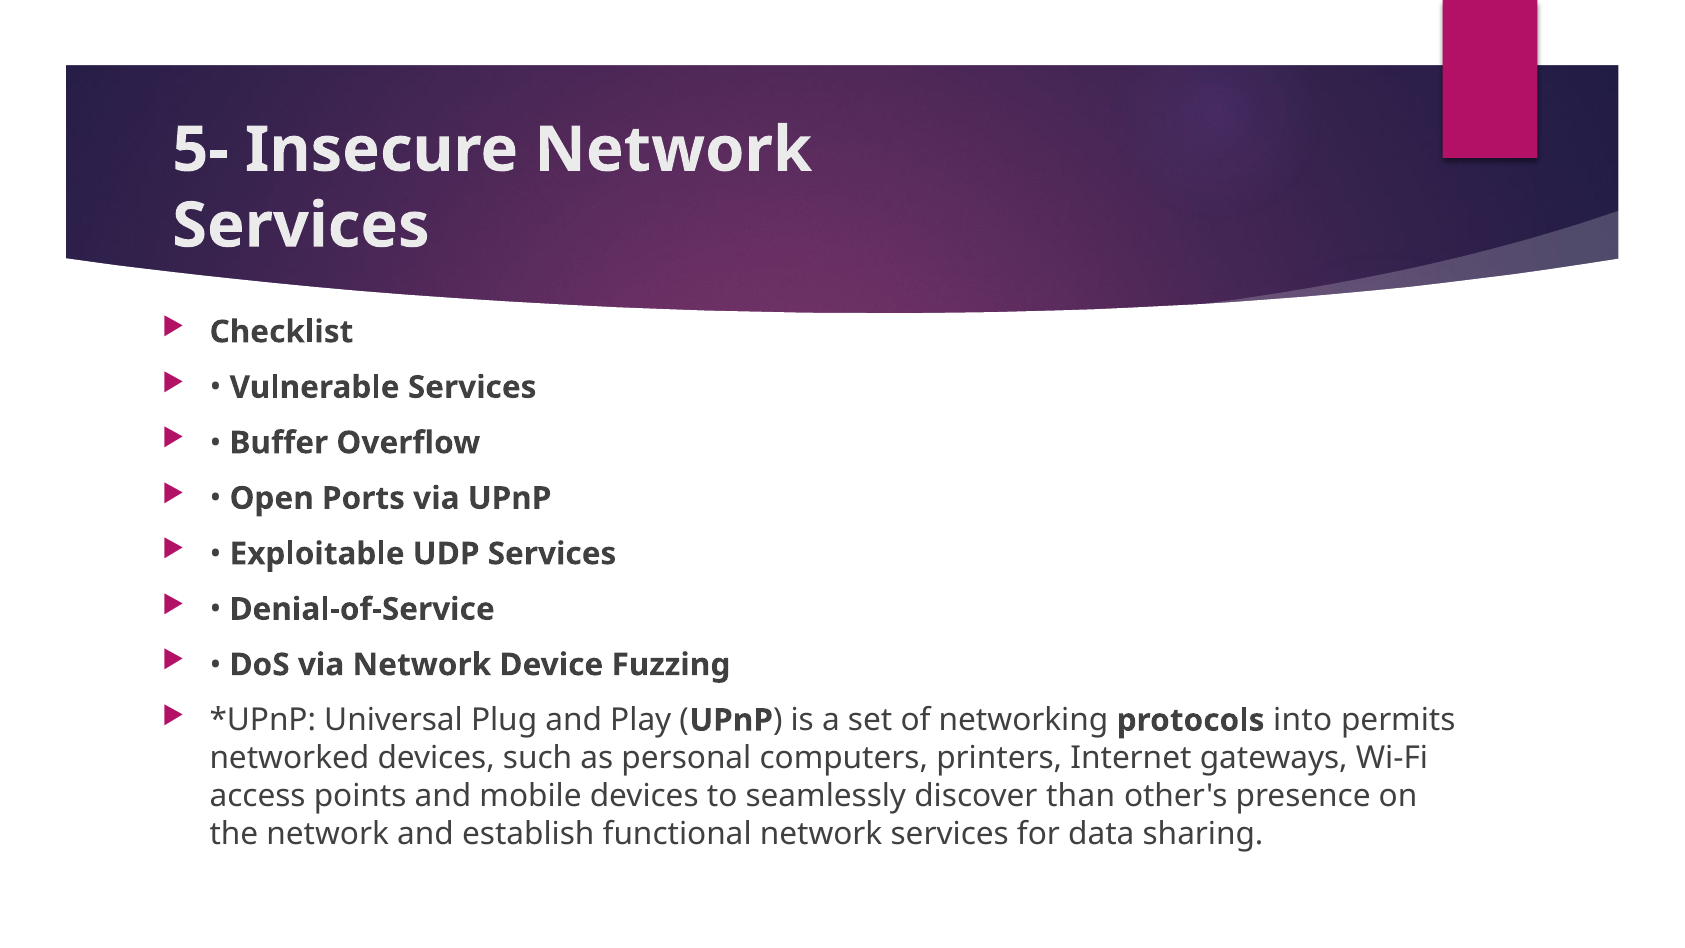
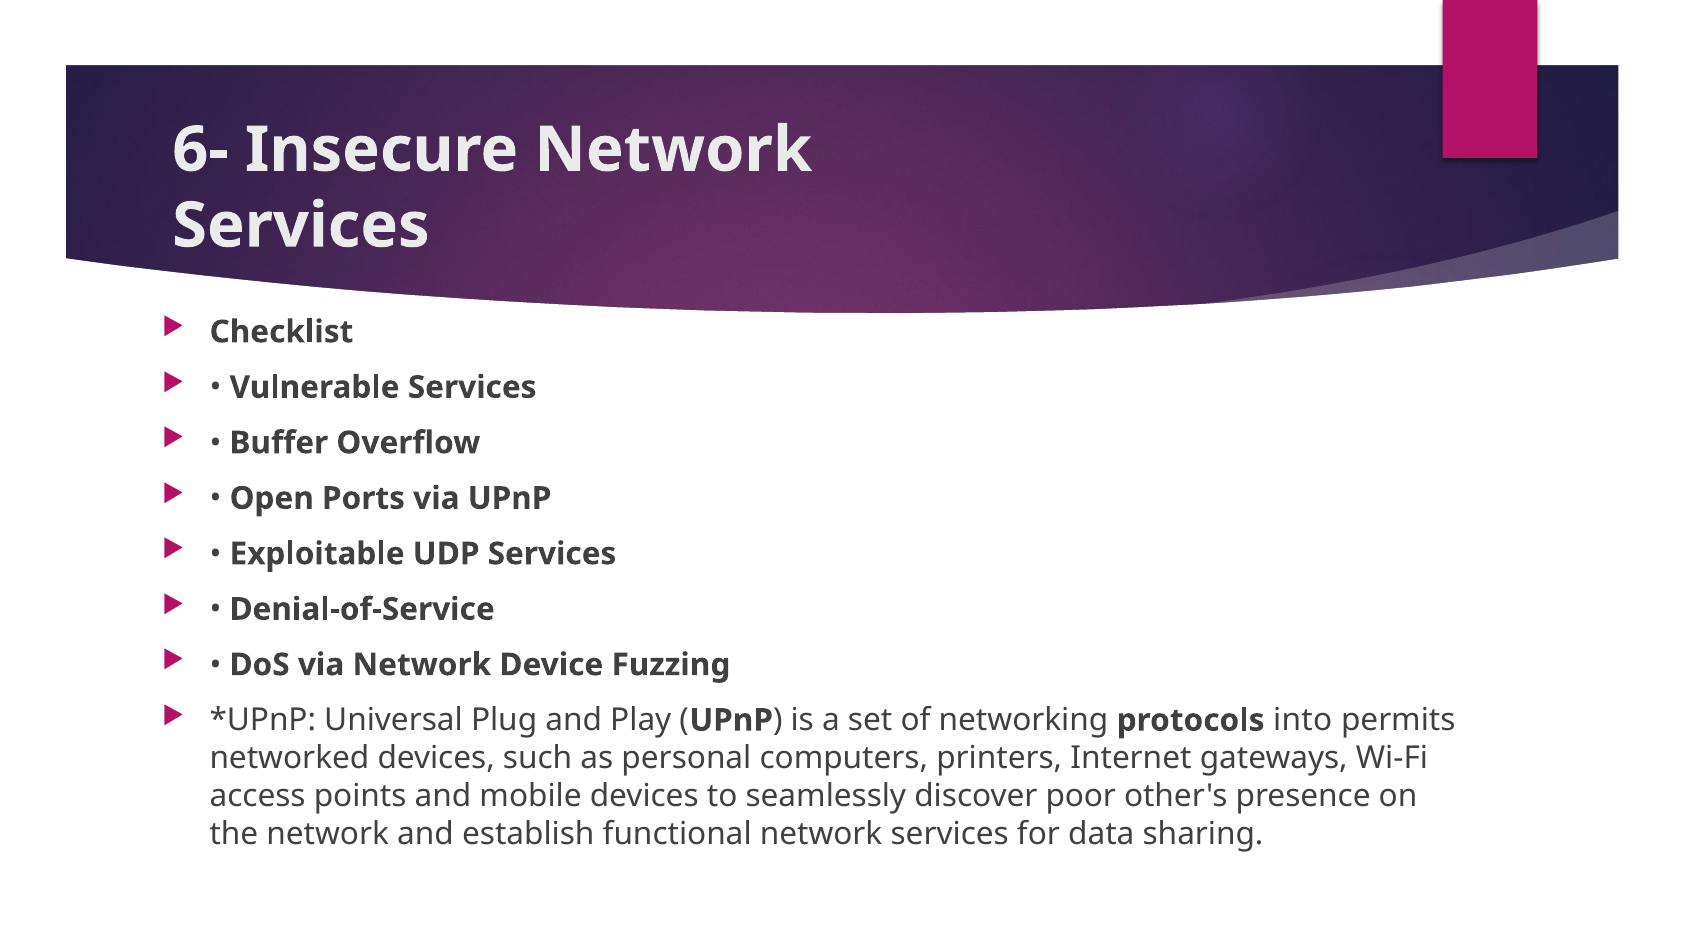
5-: 5- -> 6-
than: than -> poor
